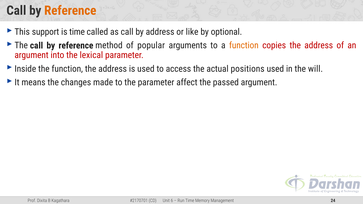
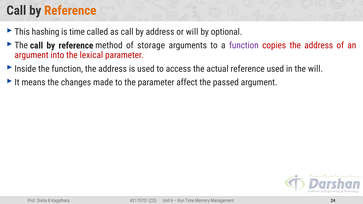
support: support -> hashing
or like: like -> will
popular: popular -> storage
function at (244, 45) colour: orange -> purple
actual positions: positions -> reference
